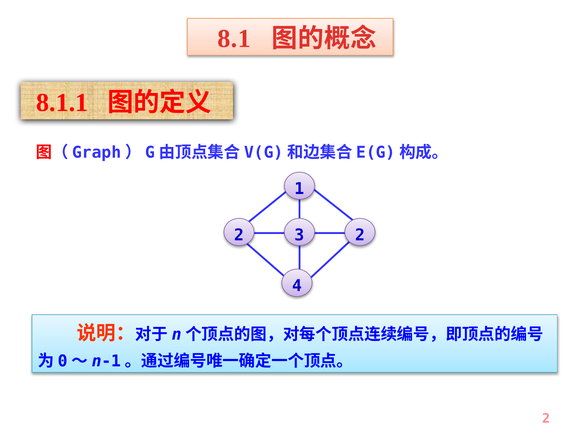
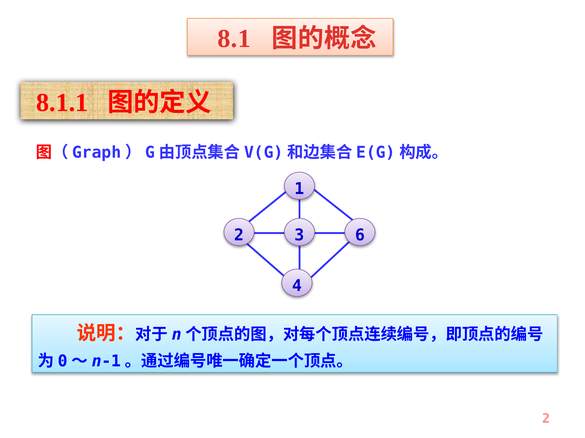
3 2: 2 -> 6
